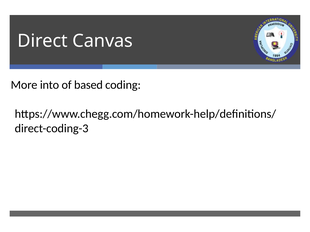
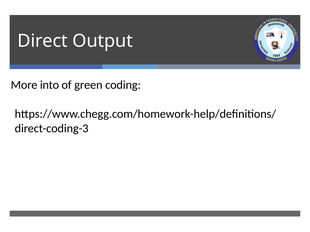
Canvas: Canvas -> Output
based: based -> green
